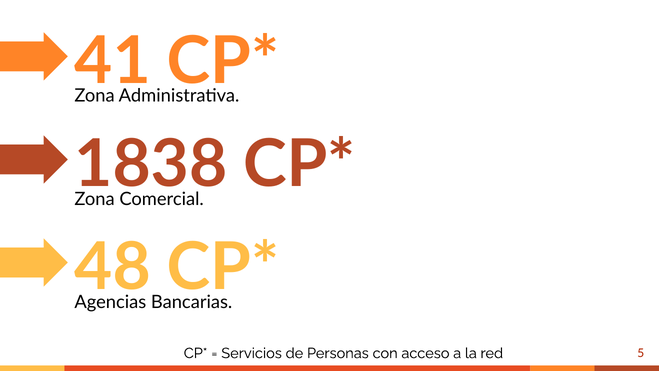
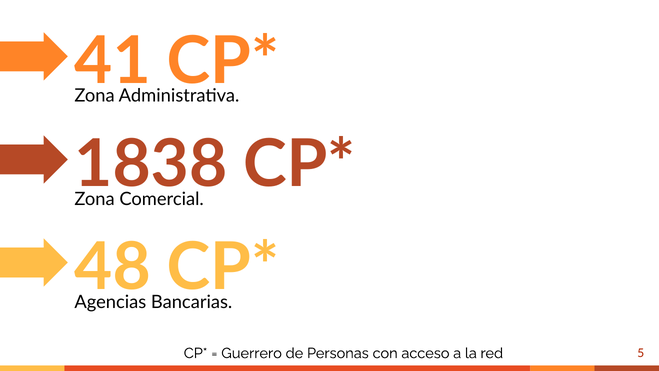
Servicios: Servicios -> Guerrero
